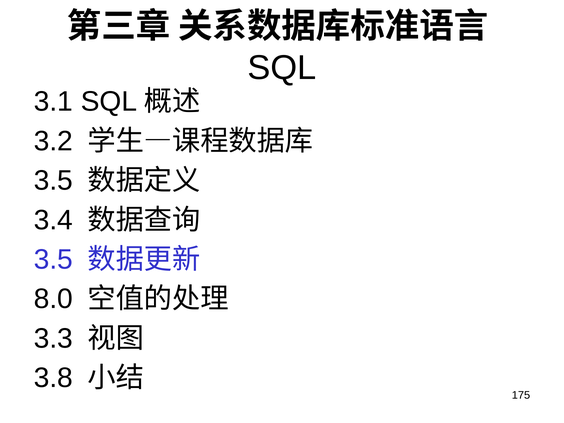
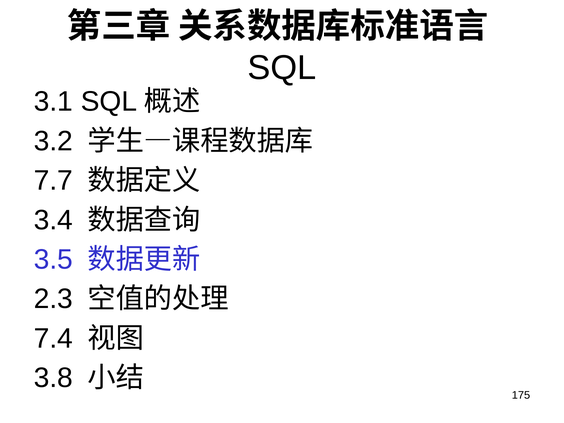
3.5 at (53, 181): 3.5 -> 7.7
8.0: 8.0 -> 2.3
3.3: 3.3 -> 7.4
